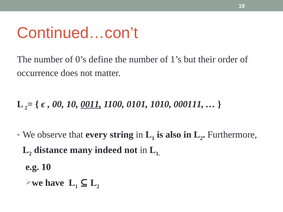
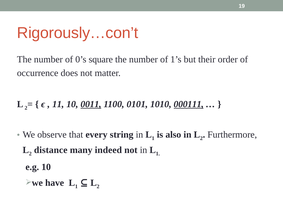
Continued…con’t: Continued…con’t -> Rigorously…con’t
define: define -> square
00: 00 -> 11
000111 underline: none -> present
